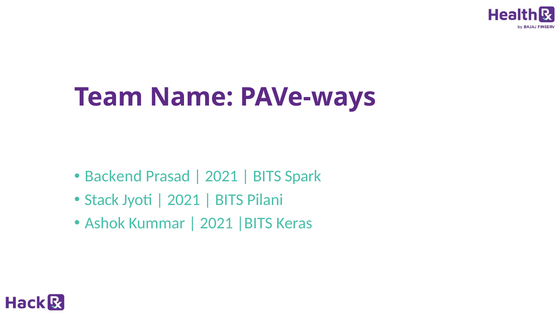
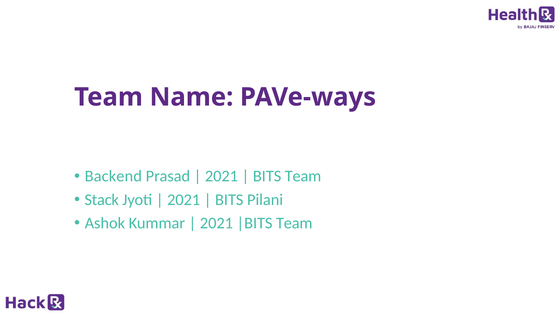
BITS Spark: Spark -> Team
Keras at (294, 223): Keras -> Team
